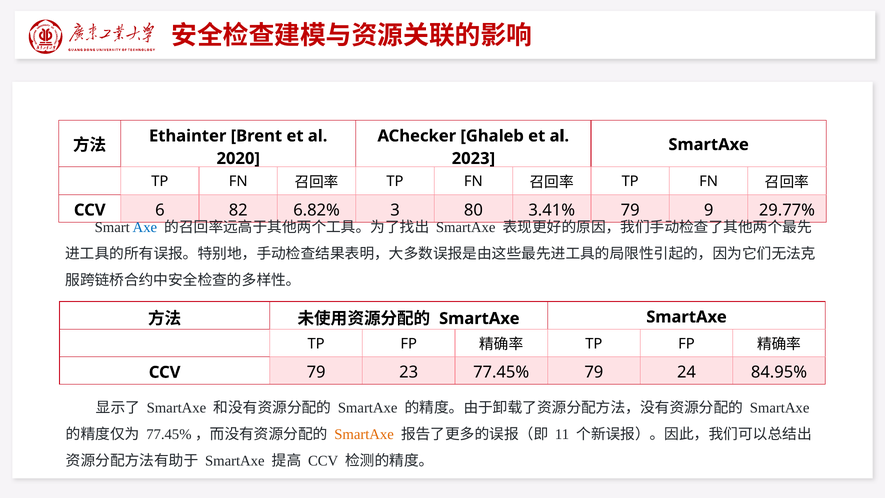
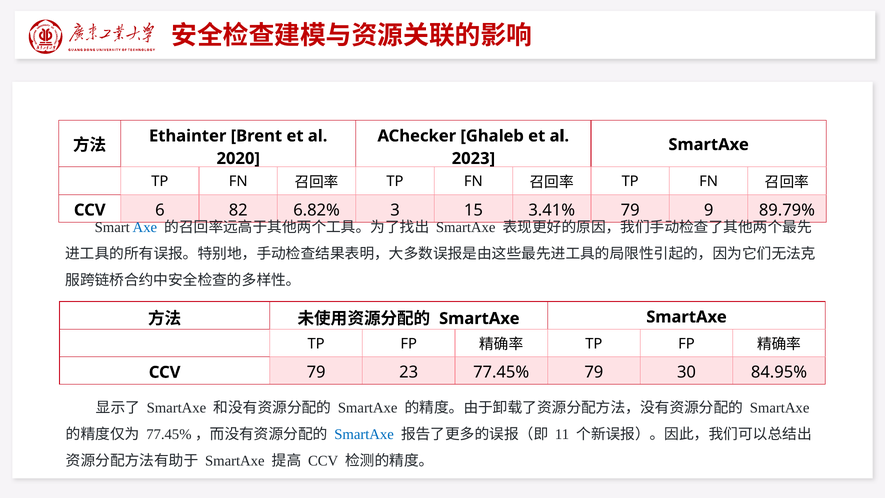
80: 80 -> 15
29.77%: 29.77% -> 89.79%
24: 24 -> 30
SmartAxe at (364, 434) colour: orange -> blue
